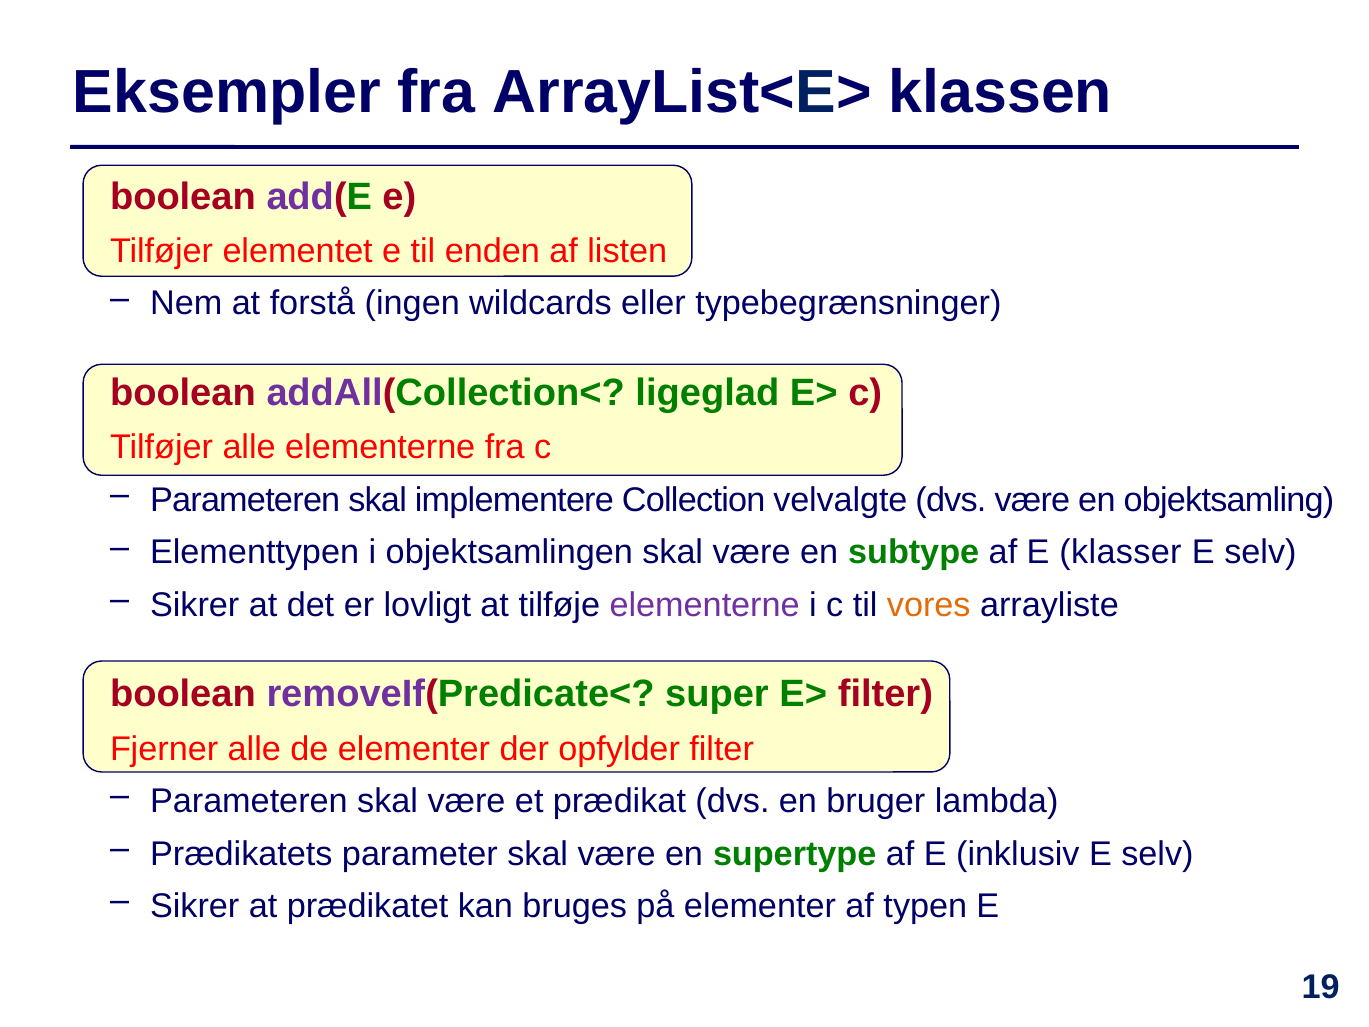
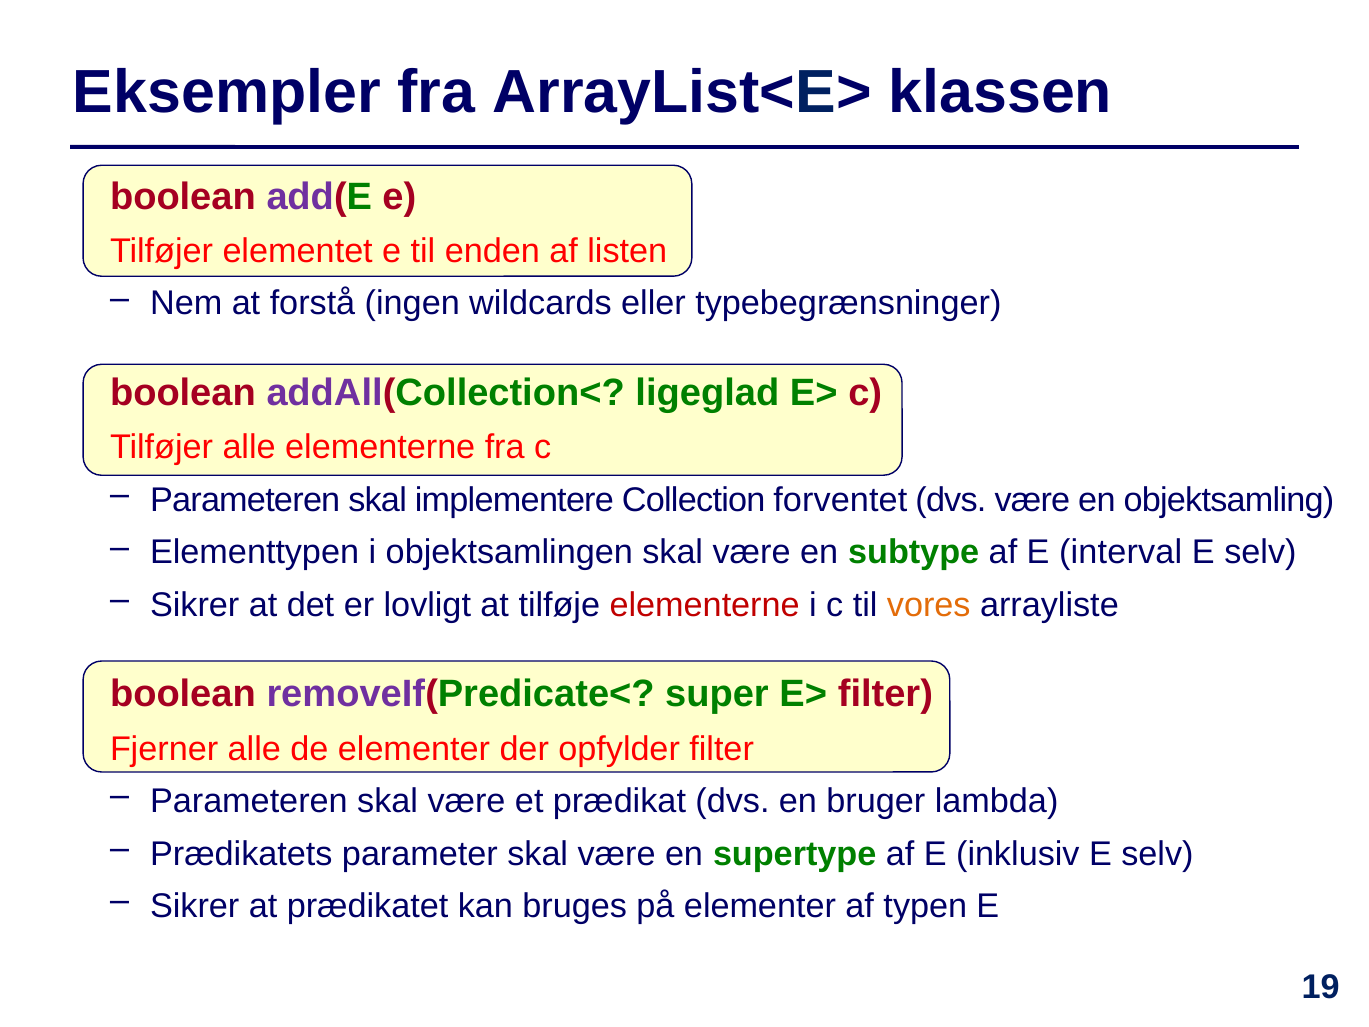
velvalgte: velvalgte -> forventet
klasser: klasser -> interval
elementerne at (705, 605) colour: purple -> red
